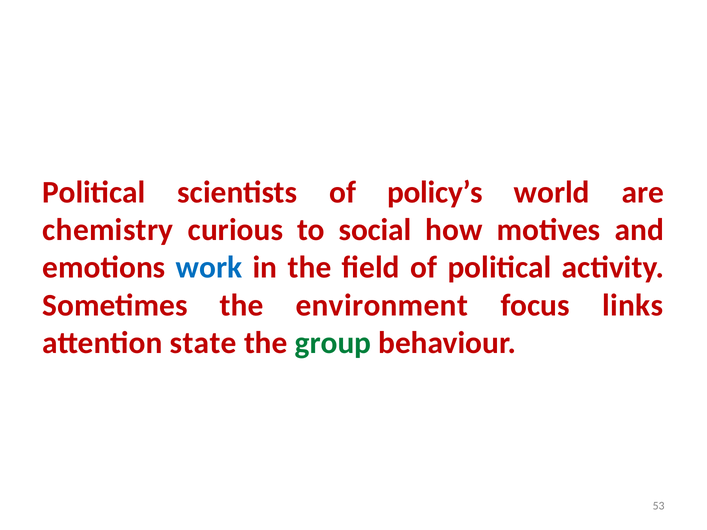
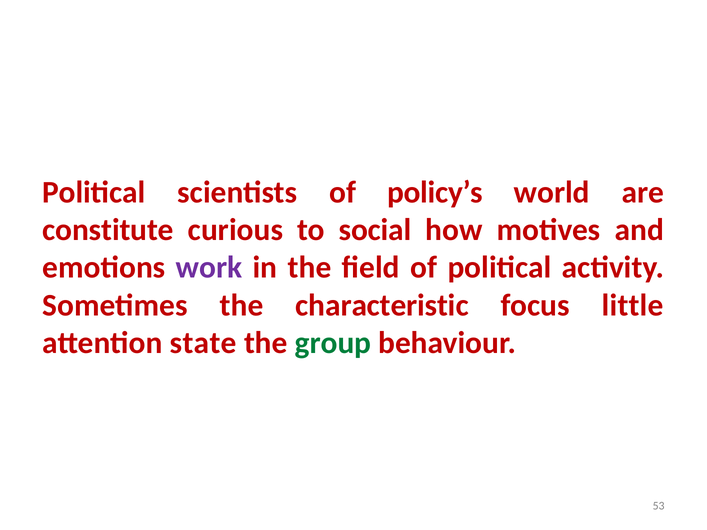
chemistry: chemistry -> constitute
work colour: blue -> purple
environment: environment -> characteristic
links: links -> little
